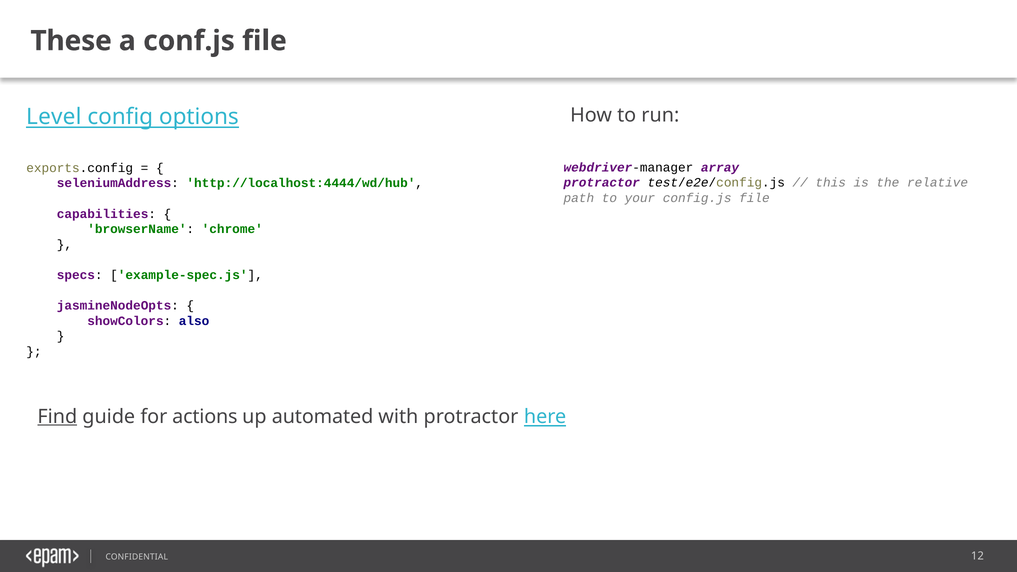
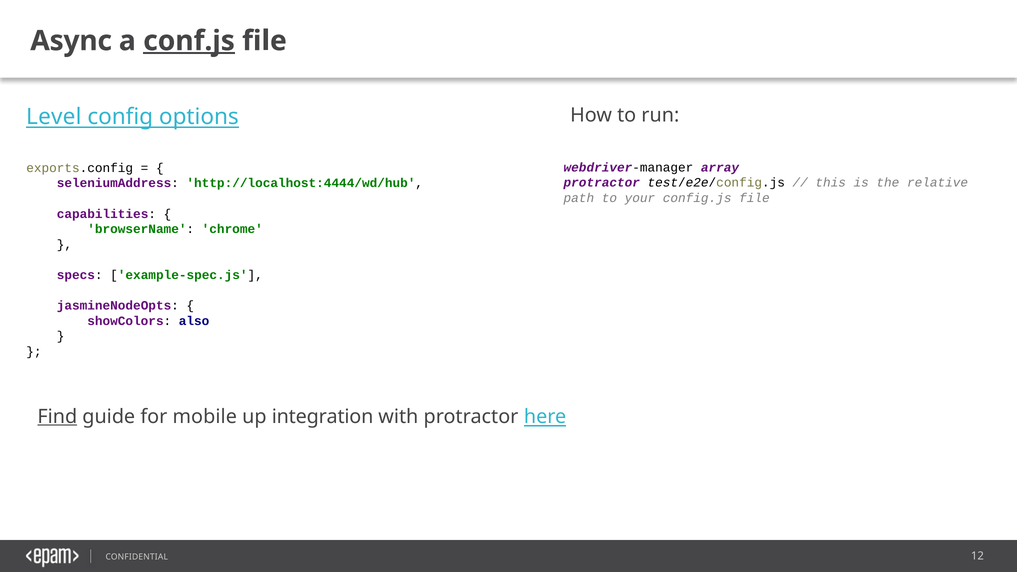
These: These -> Async
conf.js underline: none -> present
actions: actions -> mobile
automated: automated -> integration
